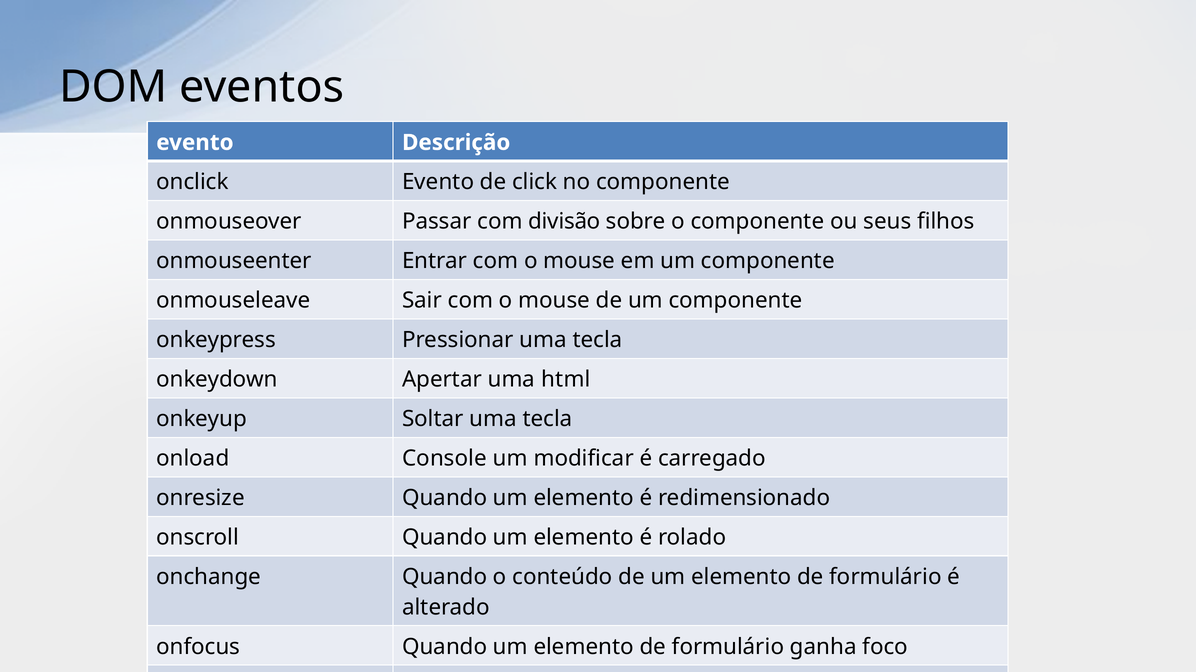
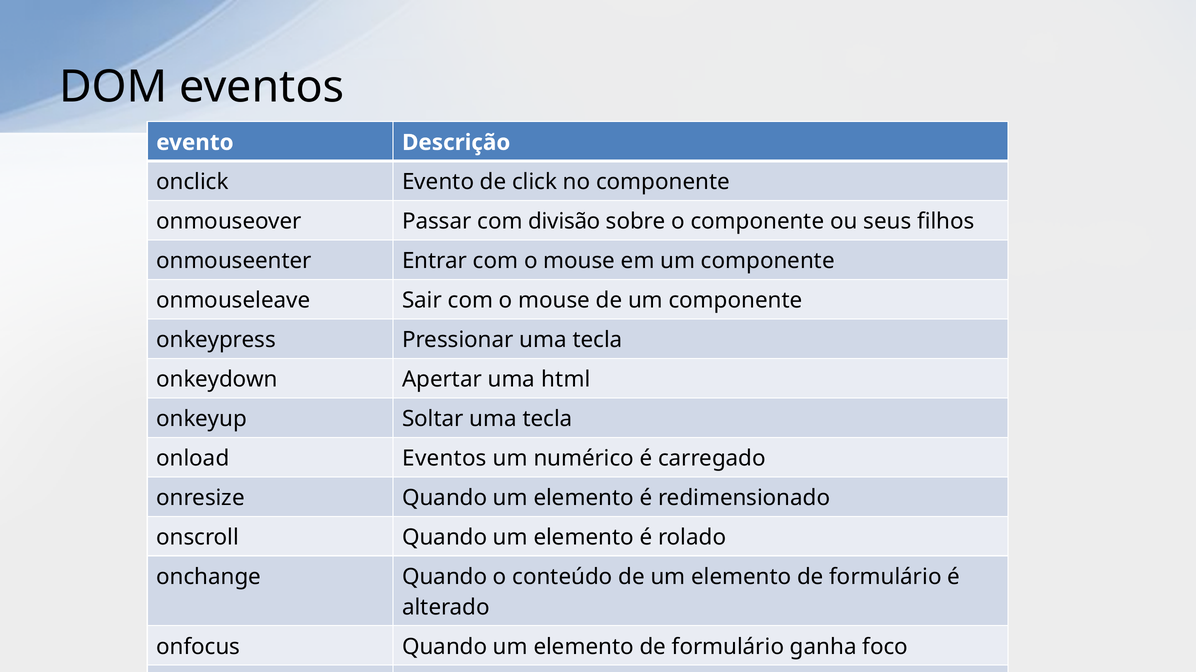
onload Console: Console -> Eventos
modificar: modificar -> numérico
